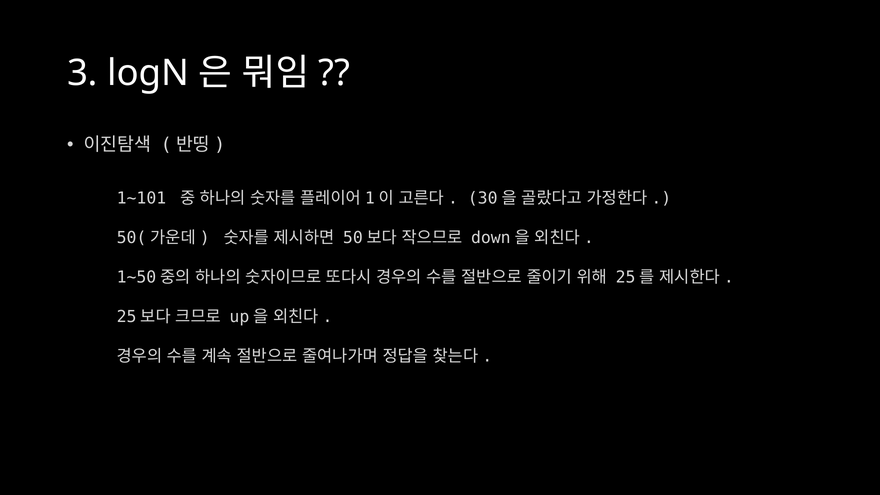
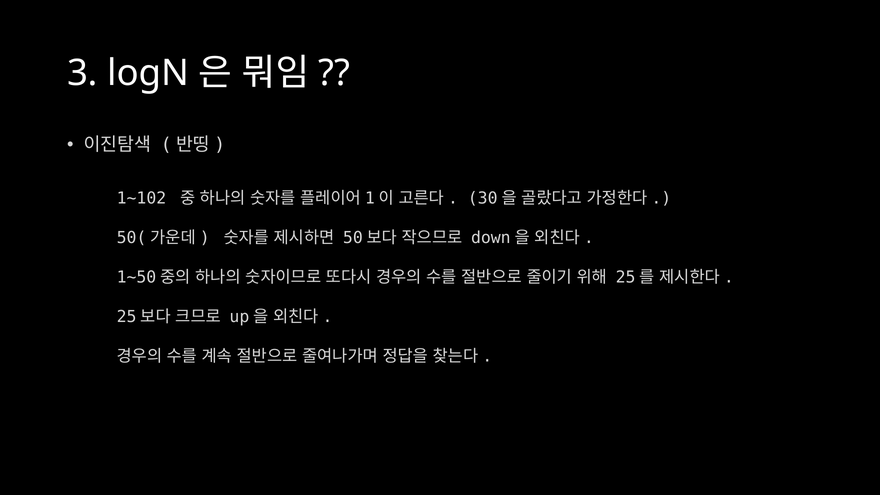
1~101: 1~101 -> 1~102
